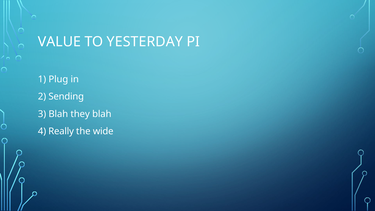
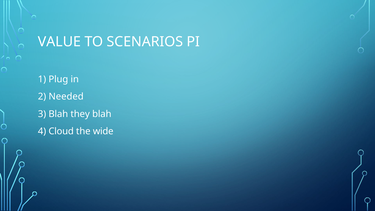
YESTERDAY: YESTERDAY -> SCENARIOS
Sending: Sending -> Needed
Really: Really -> Cloud
